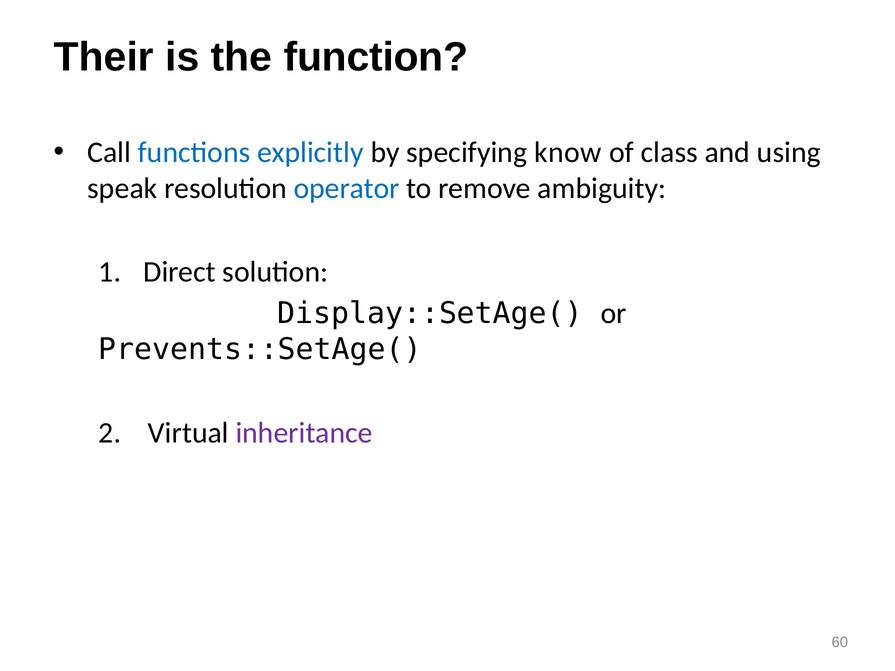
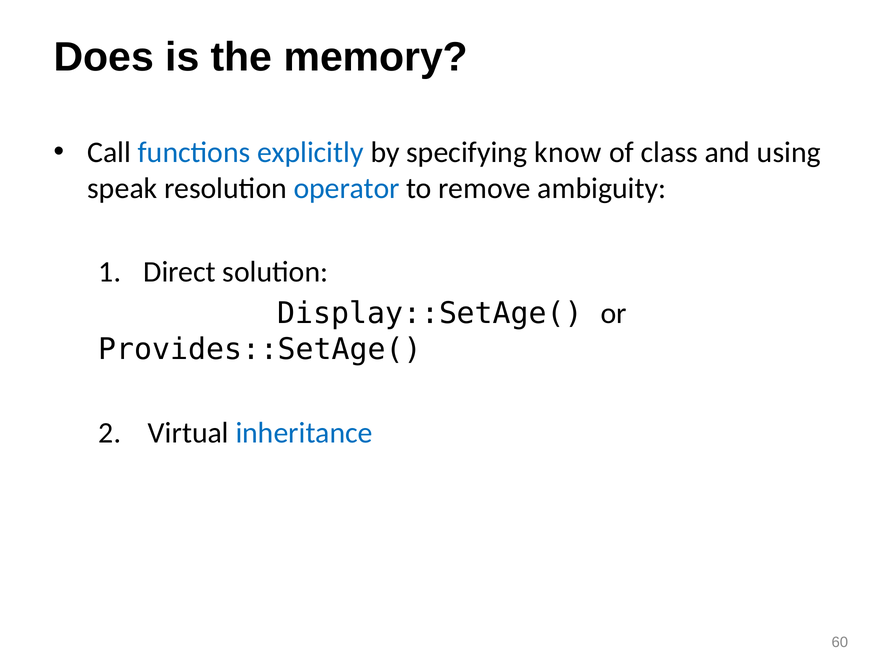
Their: Their -> Does
function: function -> memory
Prevents::SetAge(: Prevents::SetAge( -> Provides::SetAge(
inheritance colour: purple -> blue
